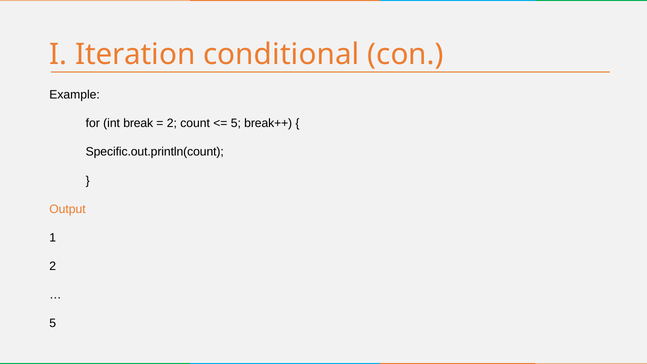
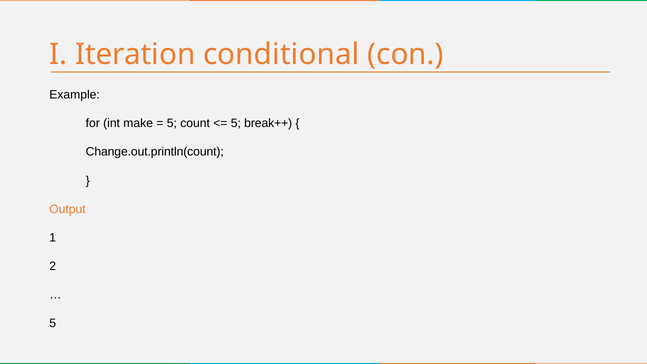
break: break -> make
2 at (172, 123): 2 -> 5
Specific.out.println(count: Specific.out.println(count -> Change.out.println(count
